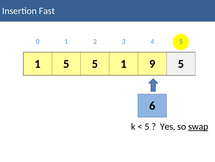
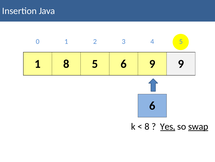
Fast: Fast -> Java
1 5: 5 -> 8
1 at (124, 64): 1 -> 6
9 5: 5 -> 9
5 at (147, 126): 5 -> 8
Yes underline: none -> present
